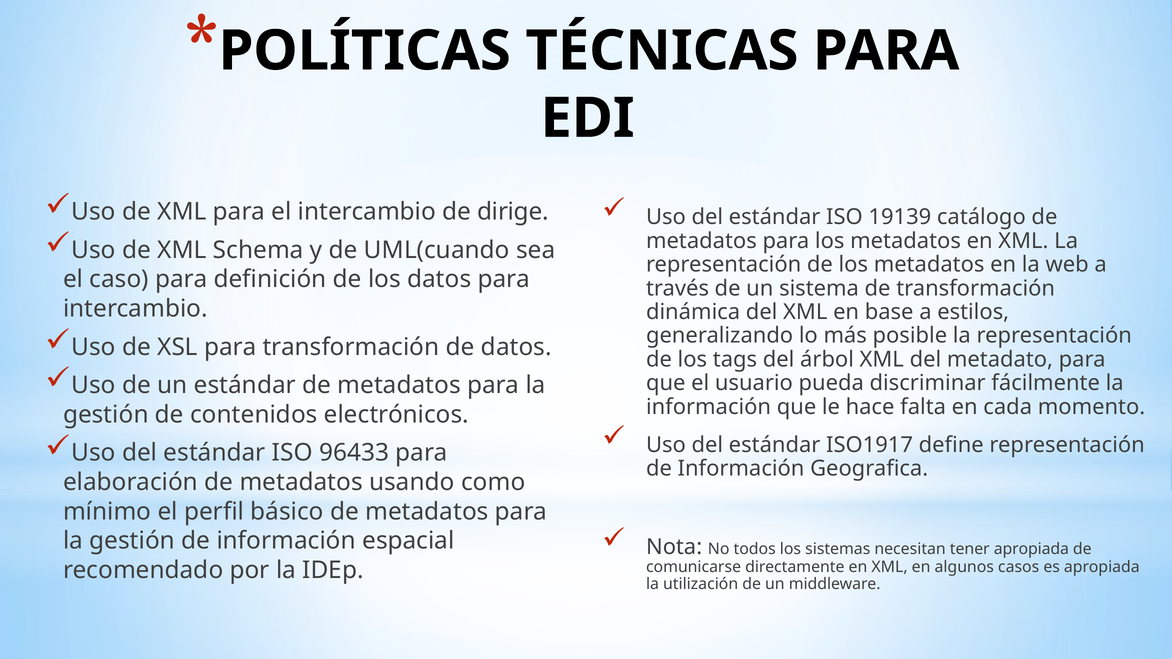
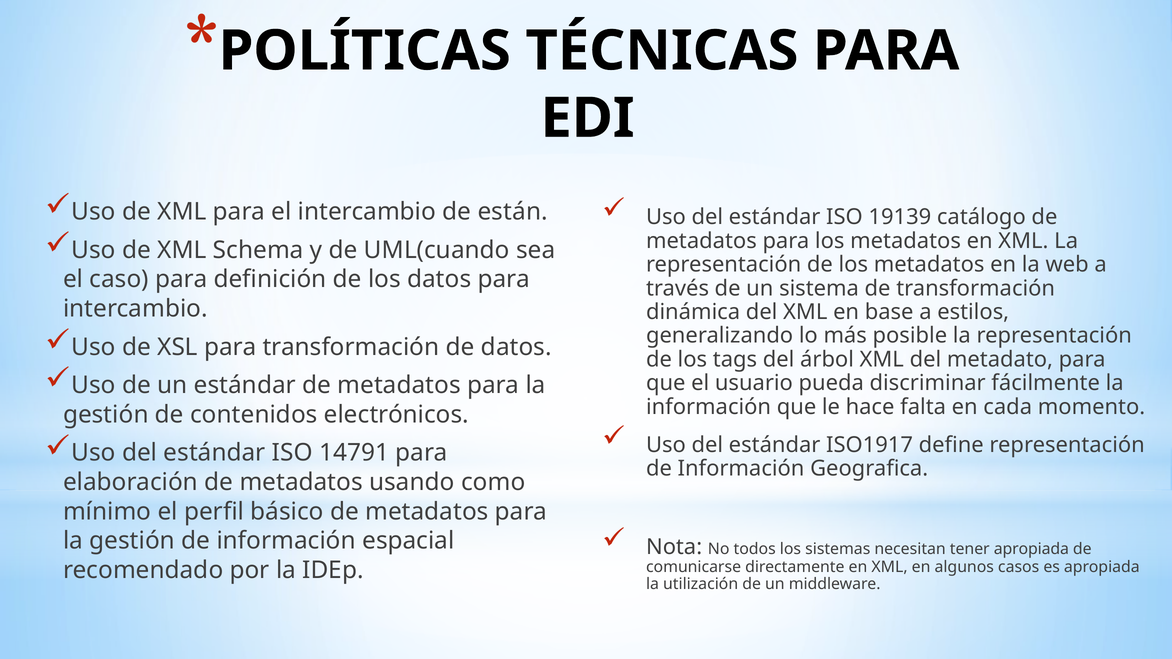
dirige: dirige -> están
96433: 96433 -> 14791
